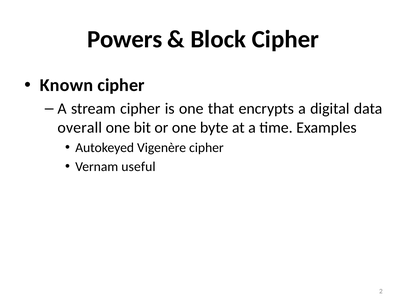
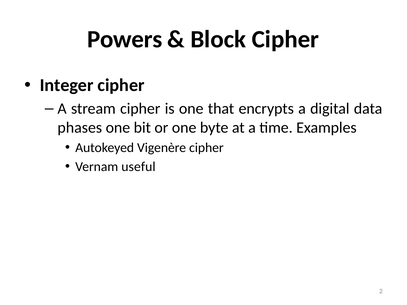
Known: Known -> Integer
overall: overall -> phases
